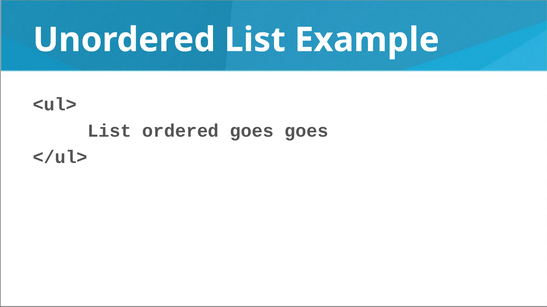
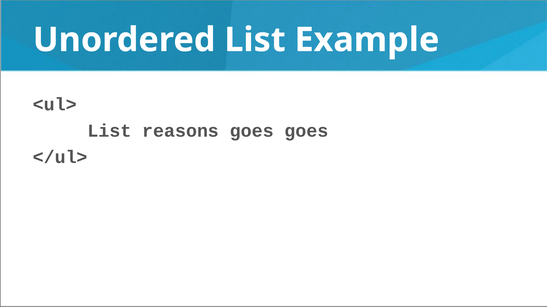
ordered: ordered -> reasons
